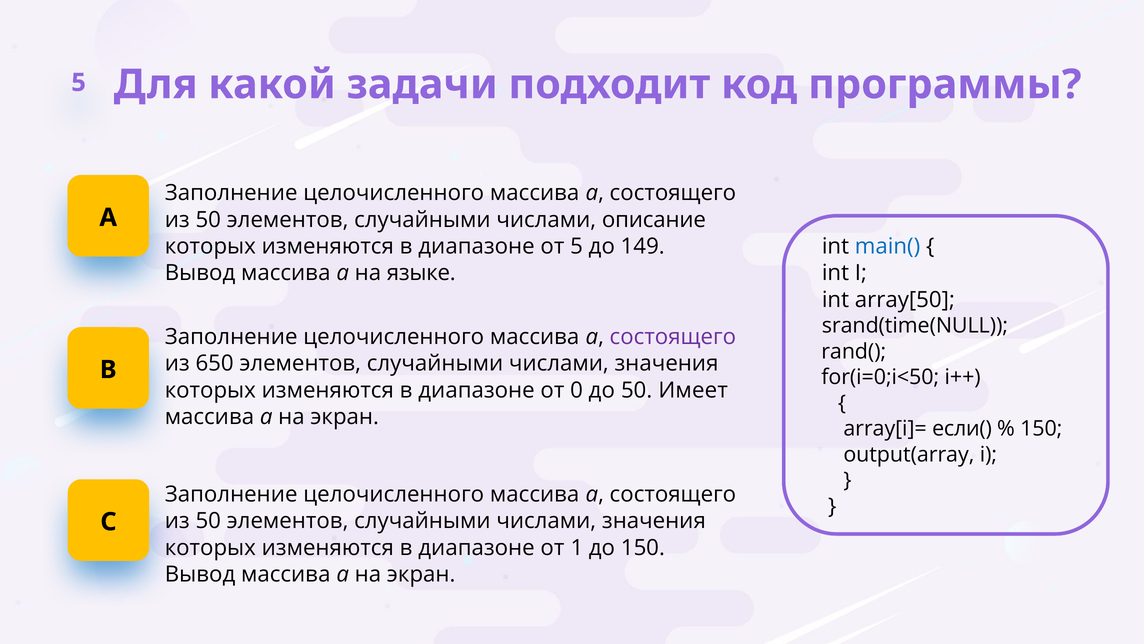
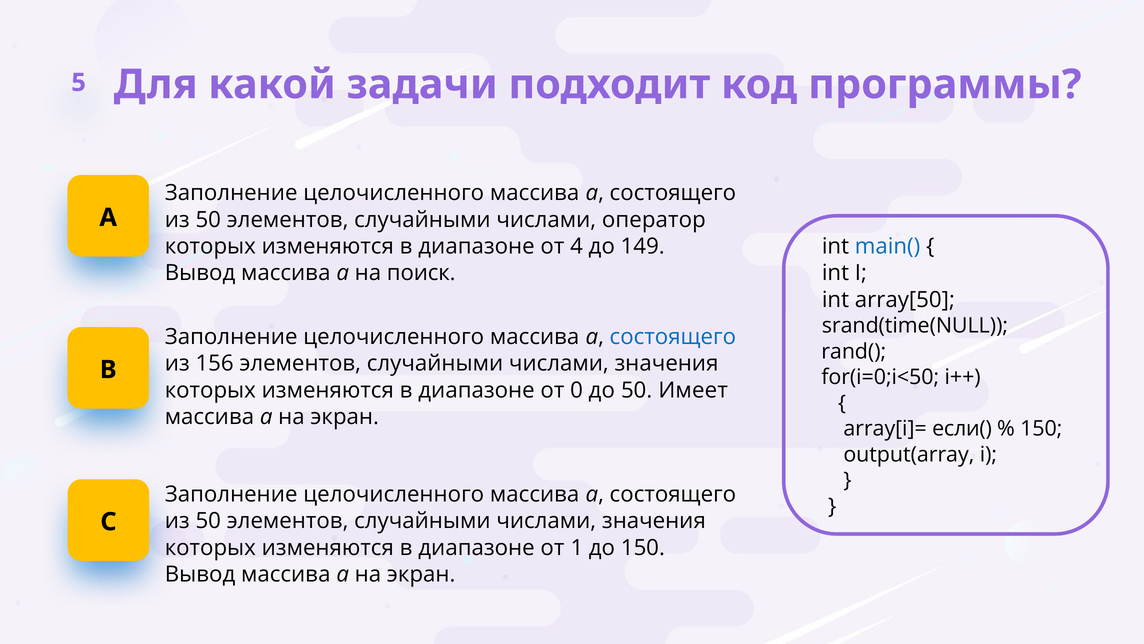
описание: описание -> оператор
от 5: 5 -> 4
языке: языке -> поиск
состоящего at (673, 337) colour: purple -> blue
650: 650 -> 156
